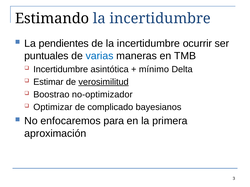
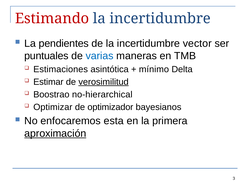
Estimando colour: black -> red
ocurrir: ocurrir -> vector
Incertidumbre at (61, 69): Incertidumbre -> Estimaciones
no-optimizador: no-optimizador -> no-hierarchical
complicado: complicado -> optimizador
para: para -> esta
aproximación underline: none -> present
